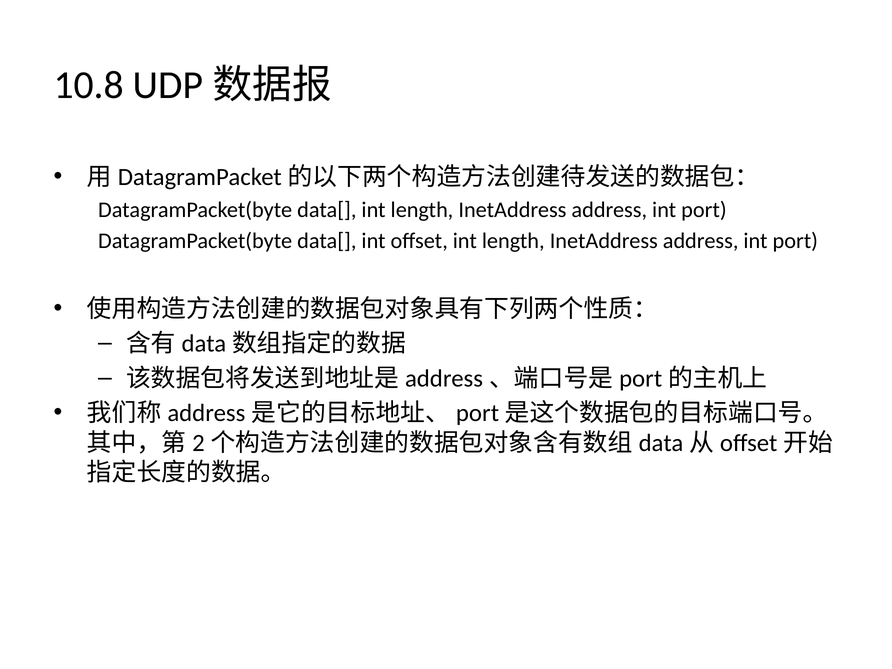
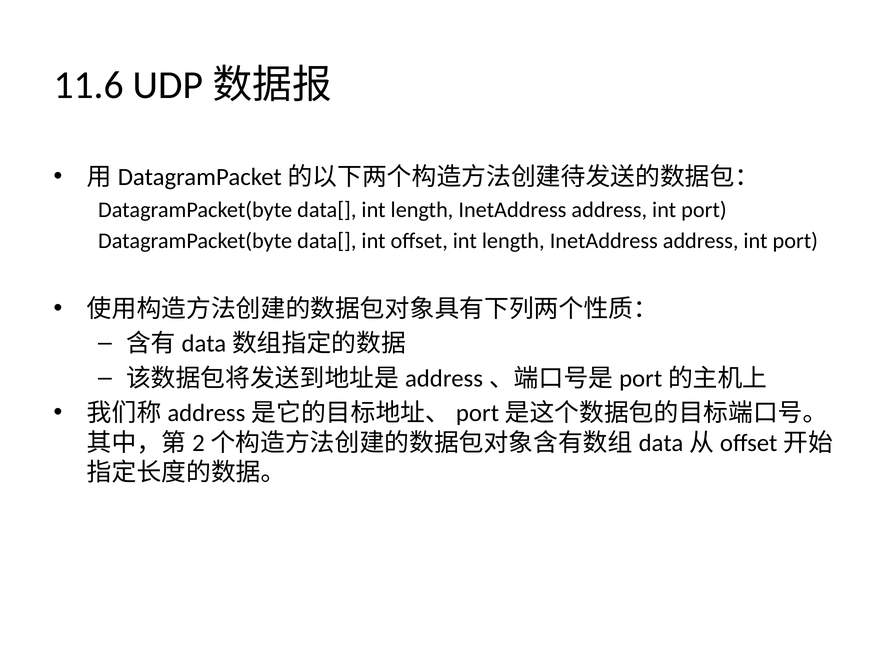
10.8: 10.8 -> 11.6
